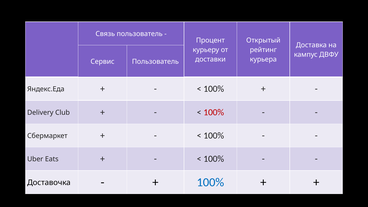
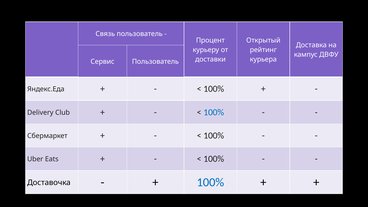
100% at (214, 112) colour: red -> blue
